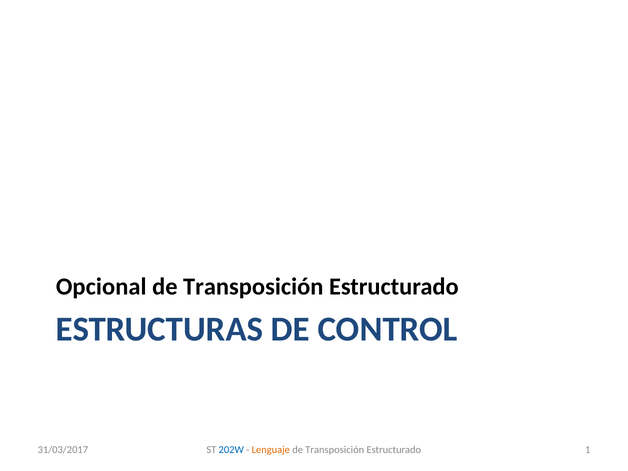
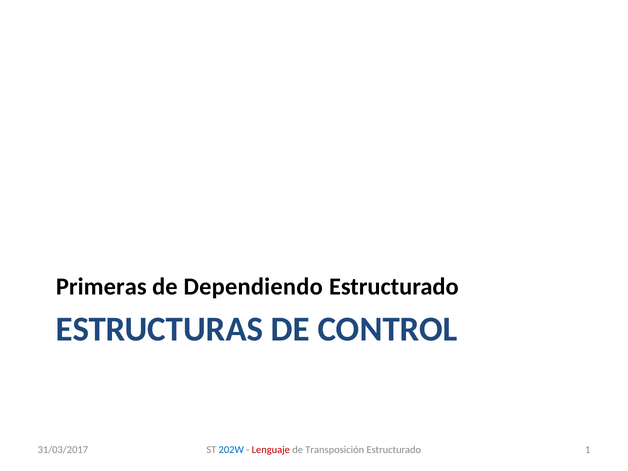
Opcional: Opcional -> Primeras
Transposición at (253, 287): Transposición -> Dependiendo
Lenguaje colour: orange -> red
